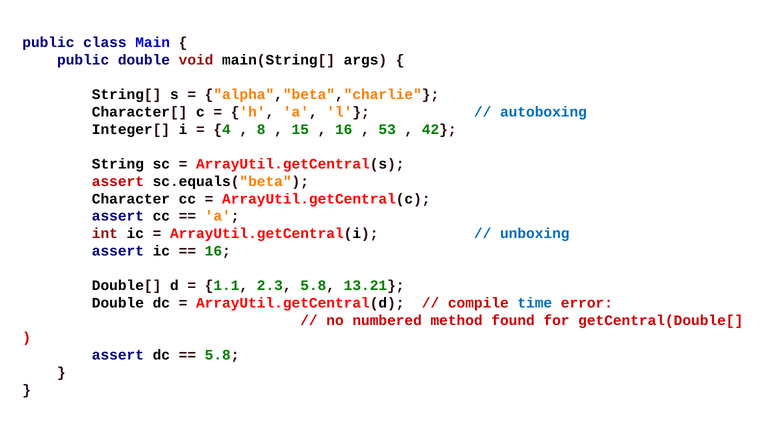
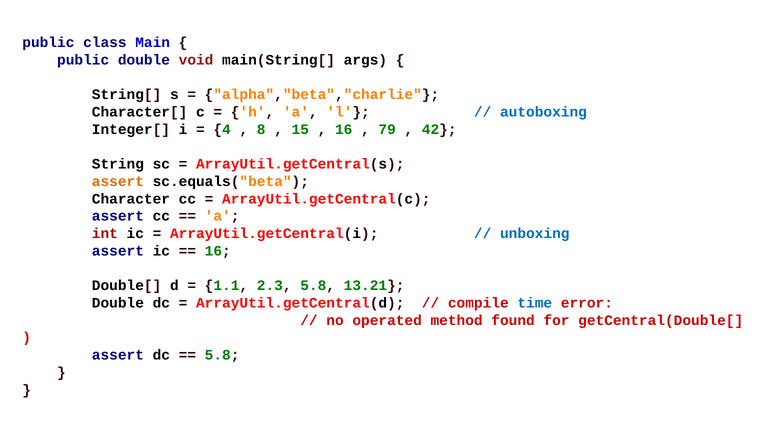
53: 53 -> 79
assert at (118, 182) colour: red -> orange
numbered: numbered -> operated
